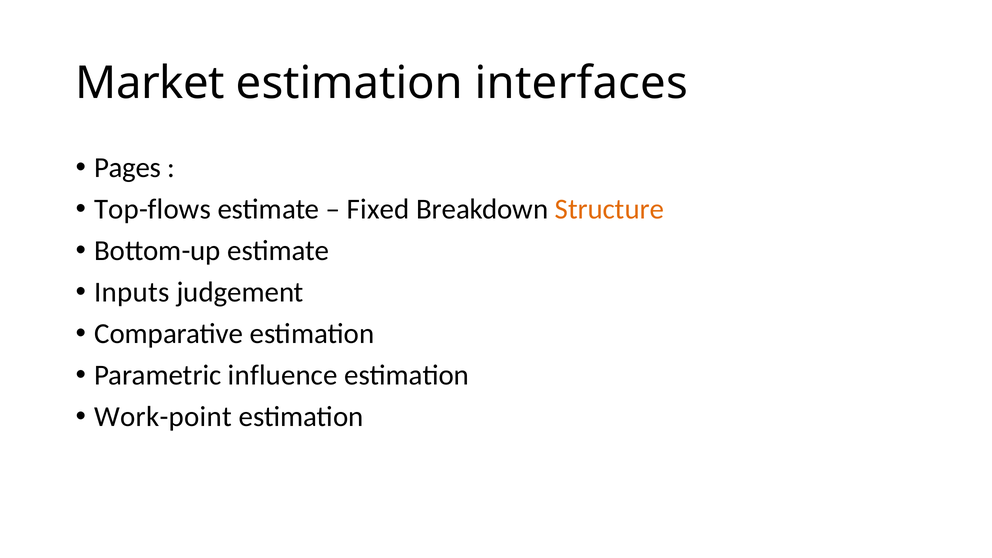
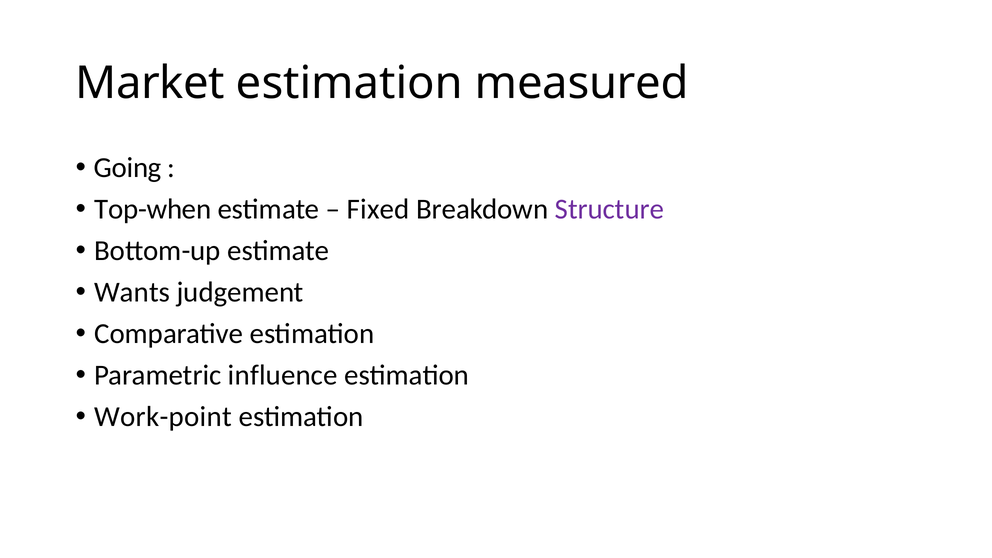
interfaces: interfaces -> measured
Pages: Pages -> Going
Top-flows: Top-flows -> Top-when
Structure colour: orange -> purple
Inputs: Inputs -> Wants
